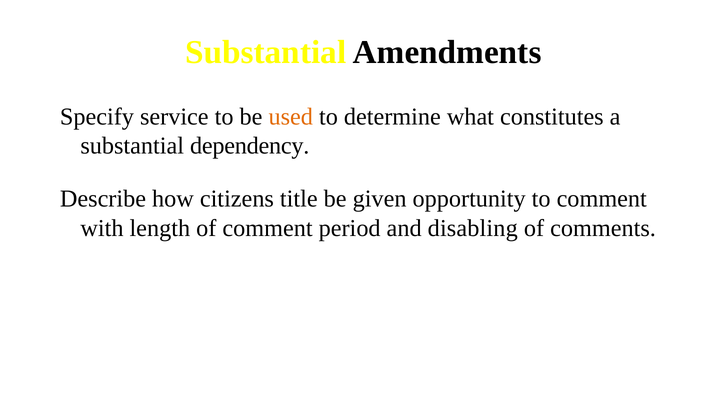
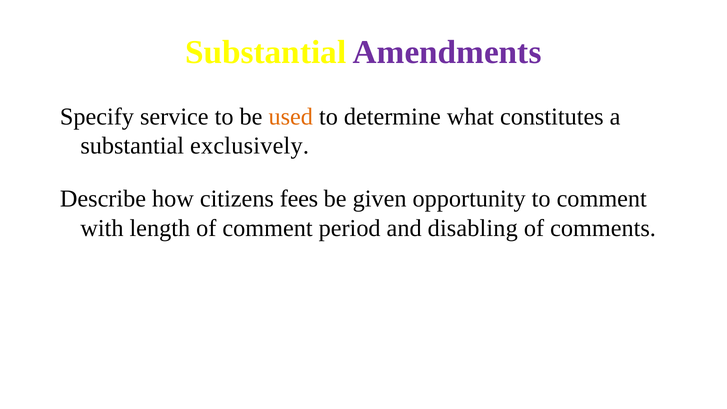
Amendments colour: black -> purple
dependency: dependency -> exclusively
title: title -> fees
